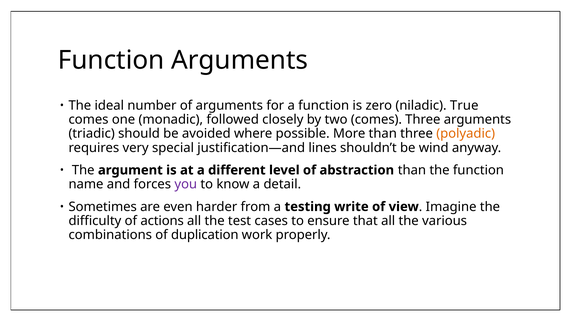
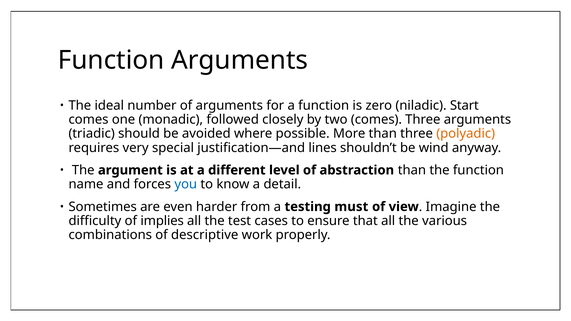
True: True -> Start
you colour: purple -> blue
write: write -> must
actions: actions -> implies
duplication: duplication -> descriptive
